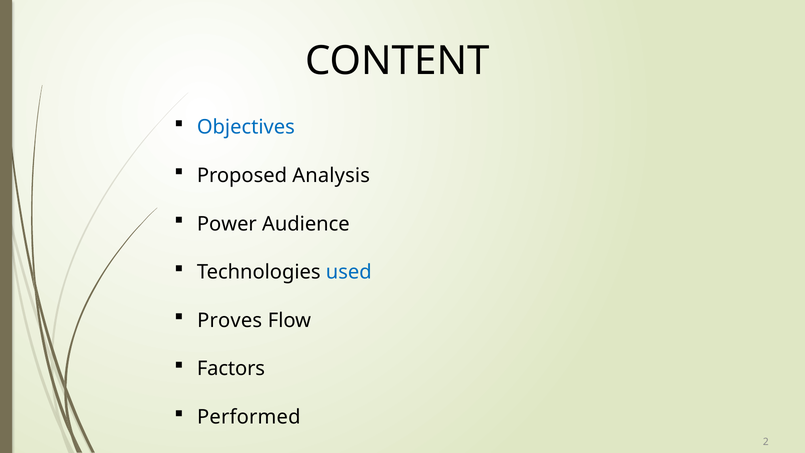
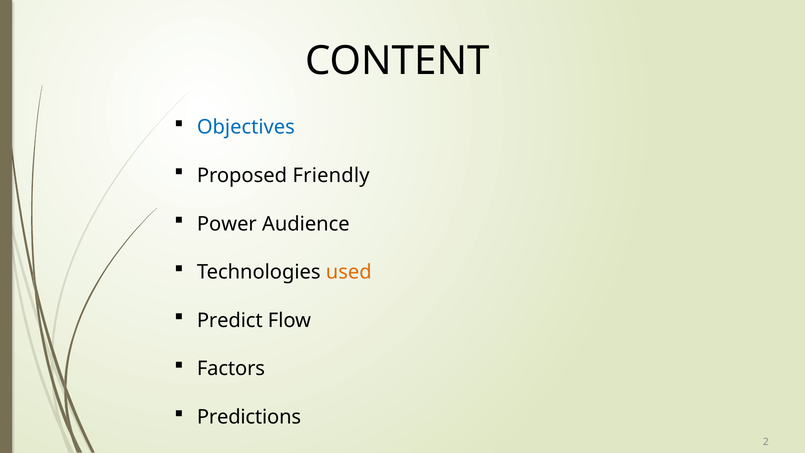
Analysis: Analysis -> Friendly
used colour: blue -> orange
Proves: Proves -> Predict
Performed: Performed -> Predictions
